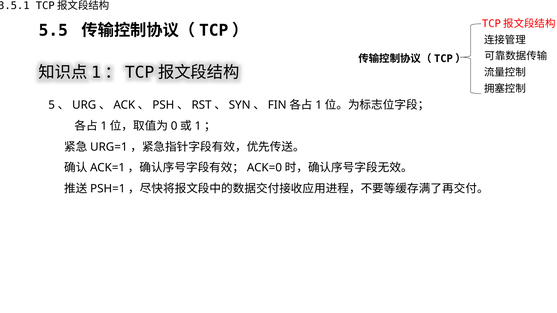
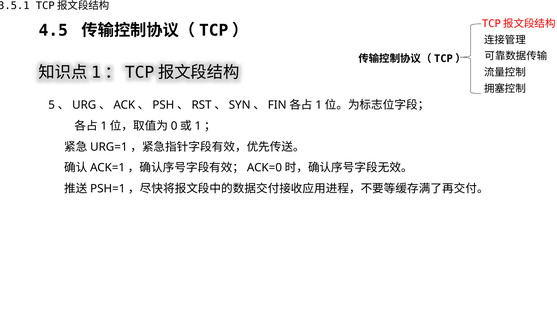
5.5: 5.5 -> 4.5
